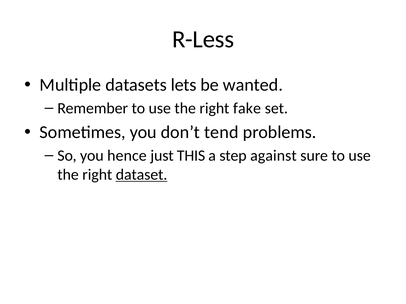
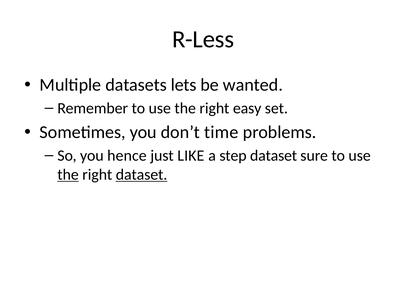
fake: fake -> easy
tend: tend -> time
THIS: THIS -> LIKE
step against: against -> dataset
the at (68, 175) underline: none -> present
